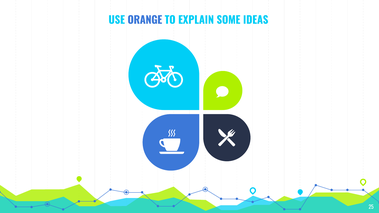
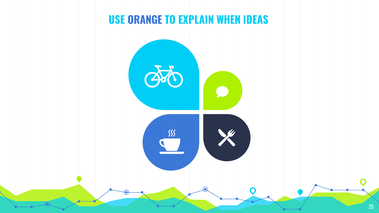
SOME: SOME -> WHEN
